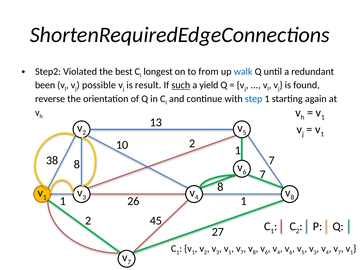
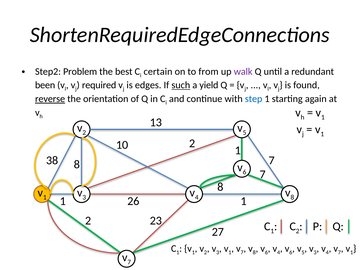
Violated: Violated -> Problem
longest: longest -> certain
walk colour: blue -> purple
possible: possible -> required
result: result -> edges
reverse underline: none -> present
45: 45 -> 23
